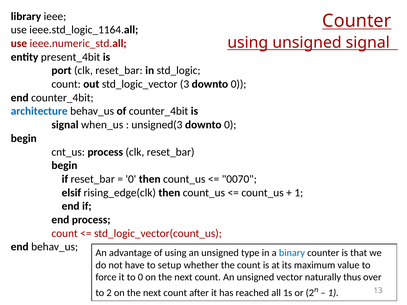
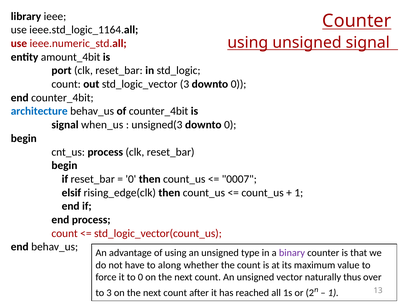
present_4bit: present_4bit -> amount_4bit
0070: 0070 -> 0007
binary colour: blue -> purple
setup: setup -> along
to 2: 2 -> 3
